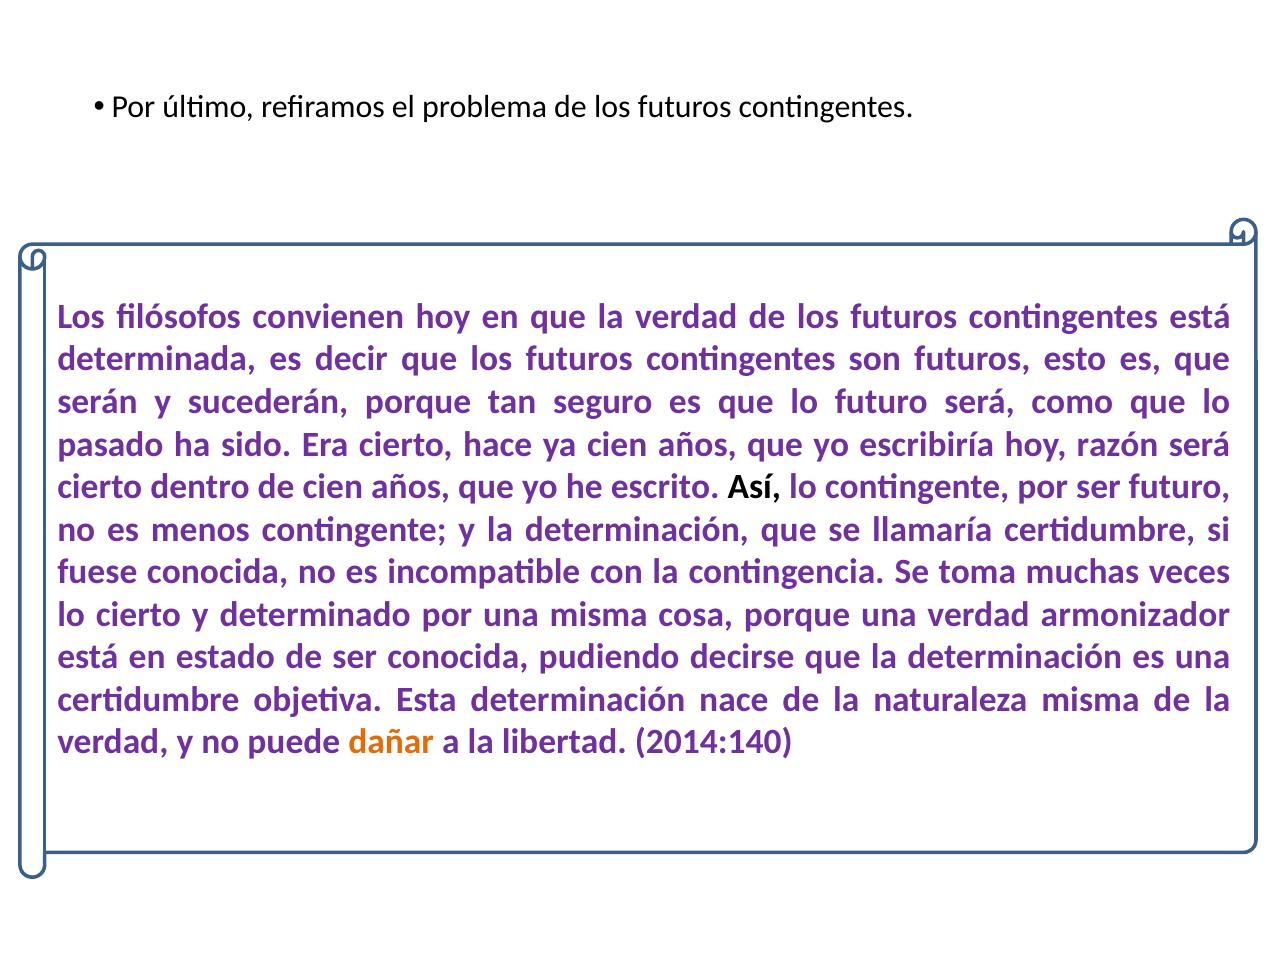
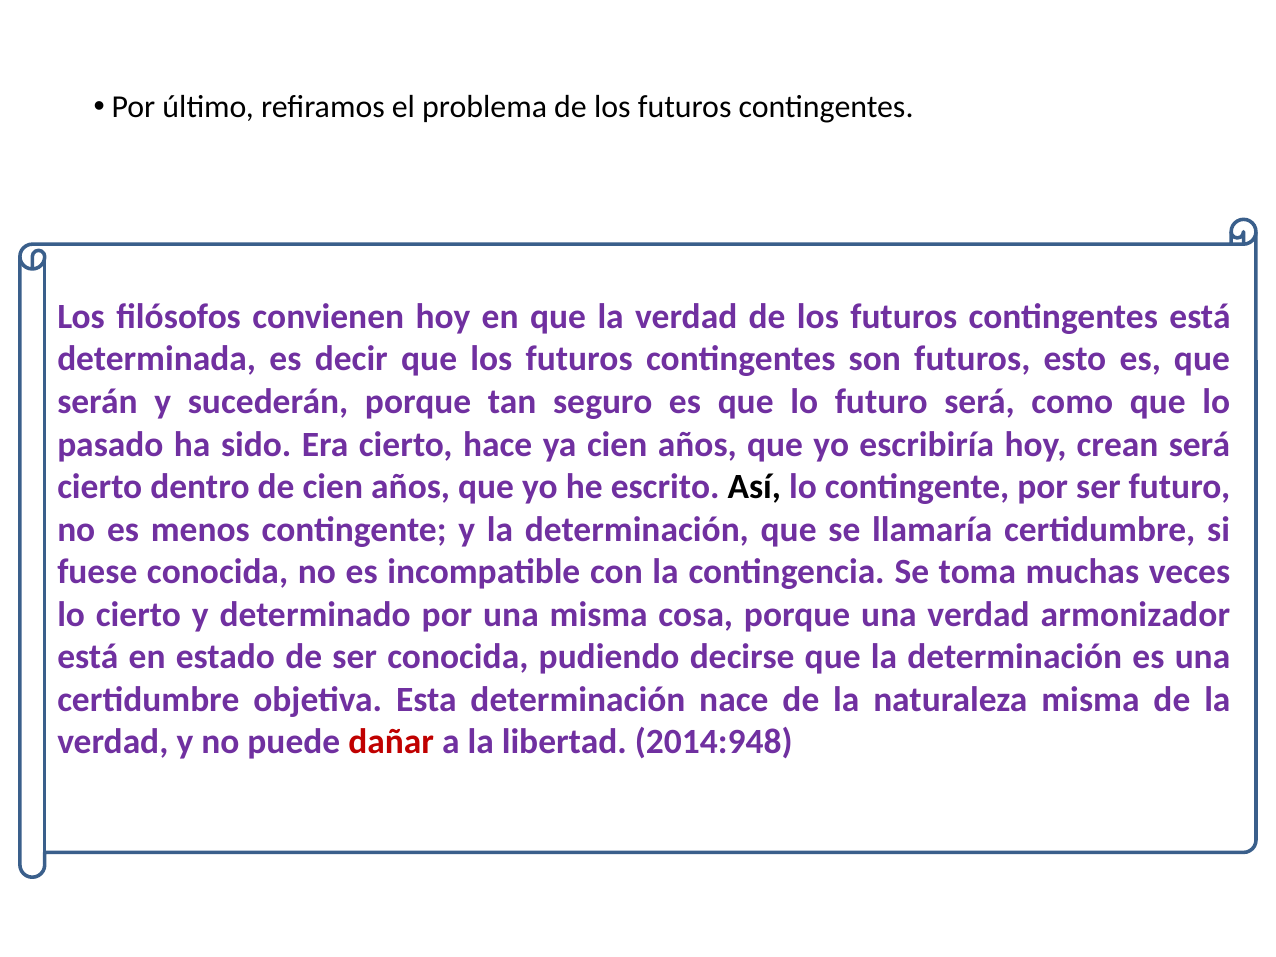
razón: razón -> crean
dañar colour: orange -> red
2014:140: 2014:140 -> 2014:948
